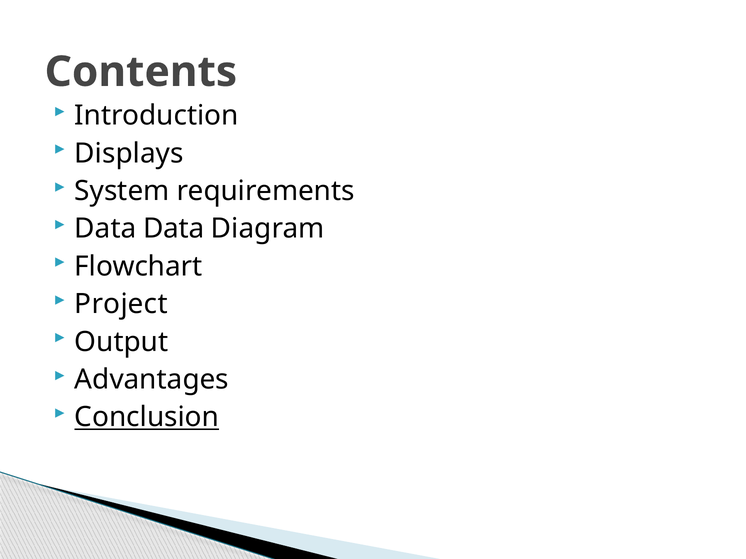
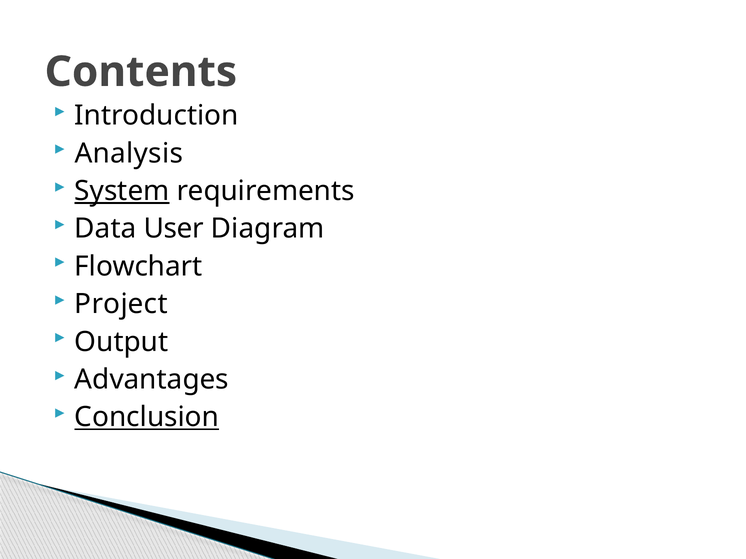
Displays: Displays -> Analysis
System underline: none -> present
Data Data: Data -> User
